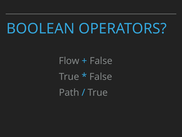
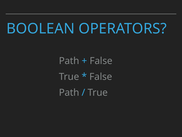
Flow at (69, 61): Flow -> Path
